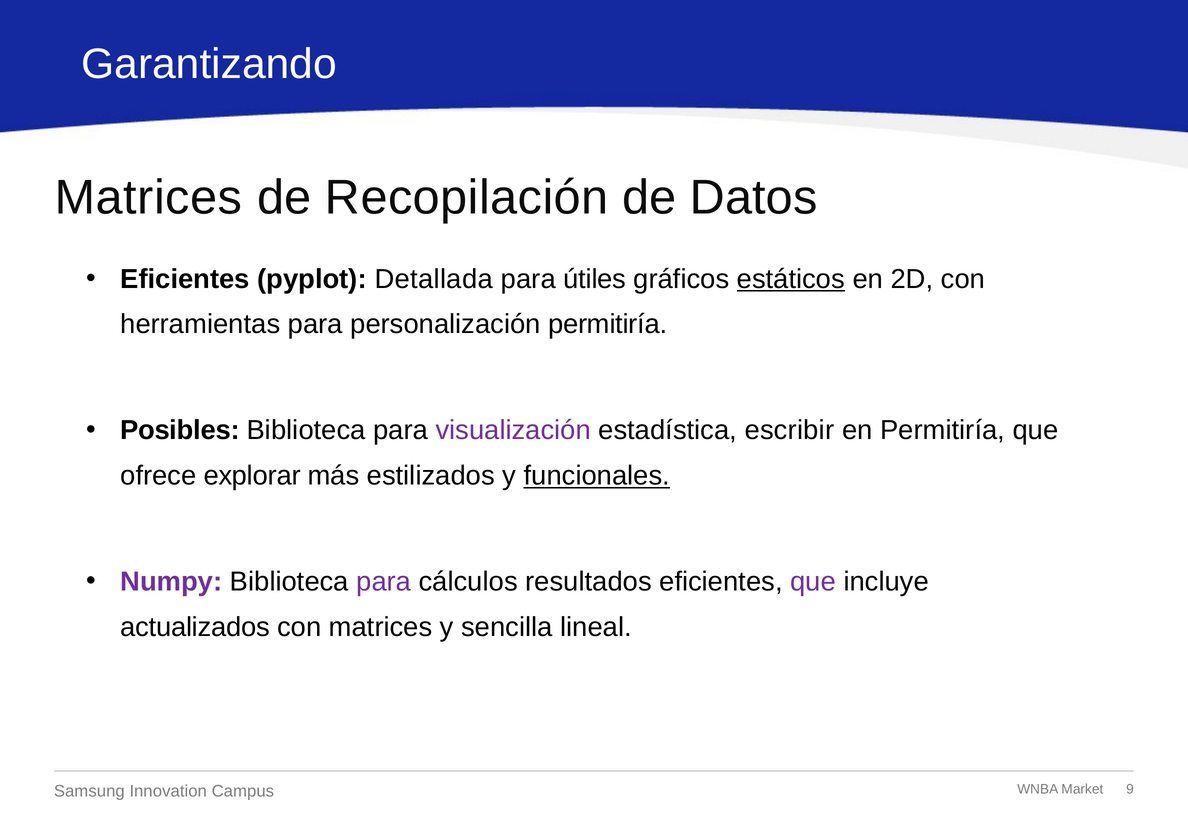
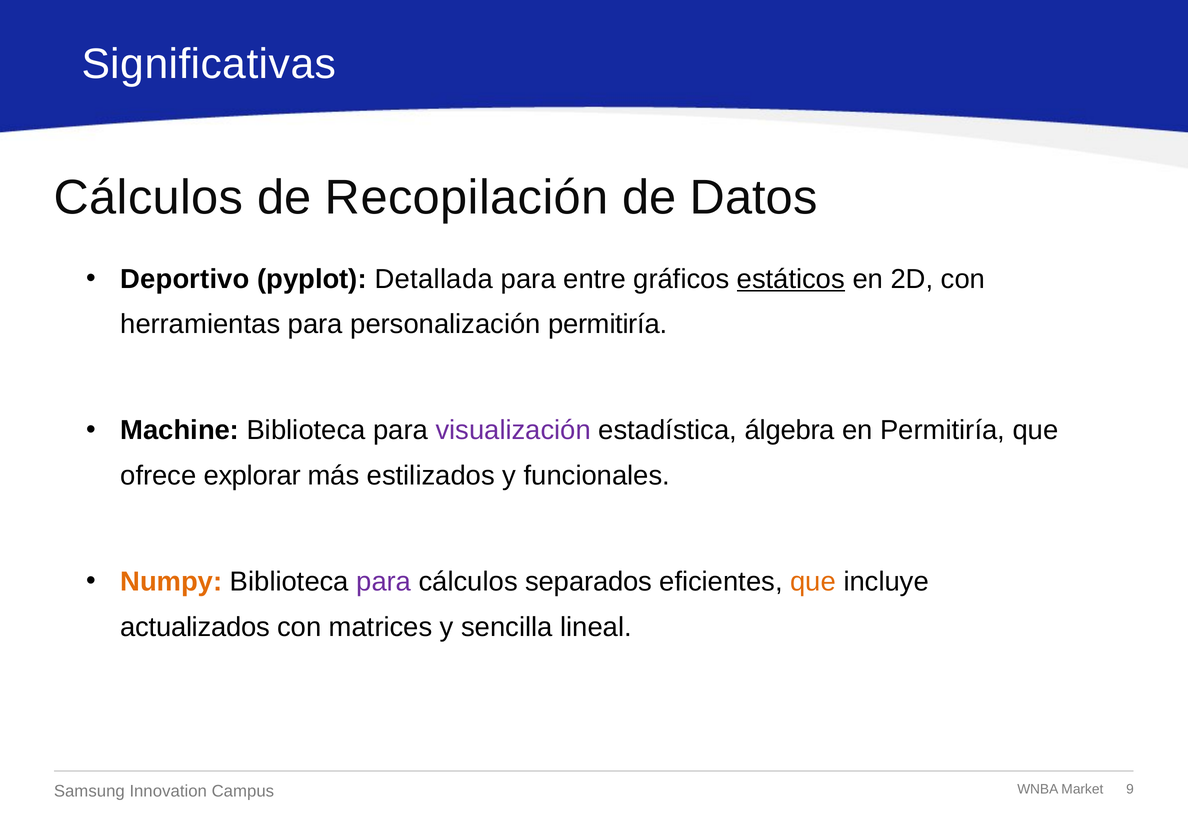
Garantizando: Garantizando -> Significativas
Matrices at (149, 198): Matrices -> Cálculos
Eficientes at (185, 279): Eficientes -> Deportivo
útiles: útiles -> entre
Posibles: Posibles -> Machine
escribir: escribir -> álgebra
funcionales underline: present -> none
Numpy colour: purple -> orange
resultados: resultados -> separados
que at (813, 582) colour: purple -> orange
